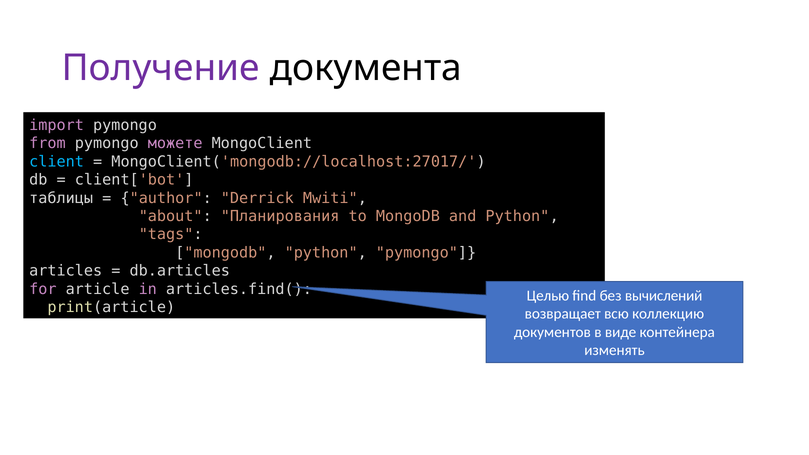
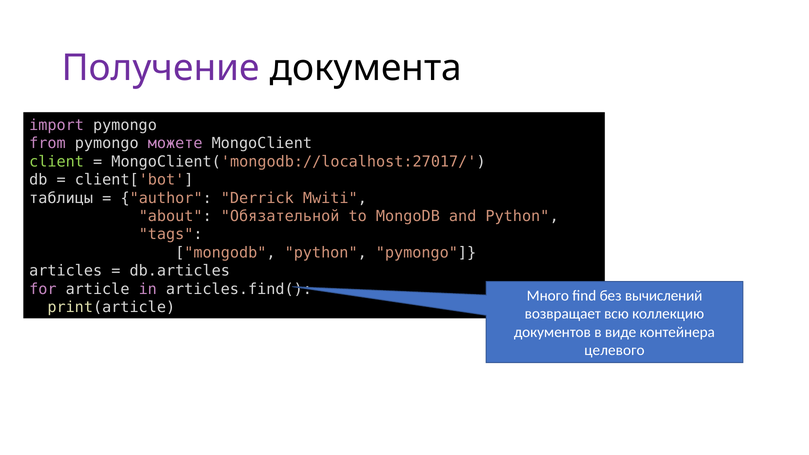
client colour: light blue -> light green
Планирования: Планирования -> Обязательной
Целью: Целью -> Много
изменять: изменять -> целевого
